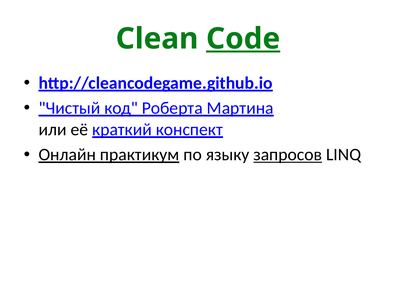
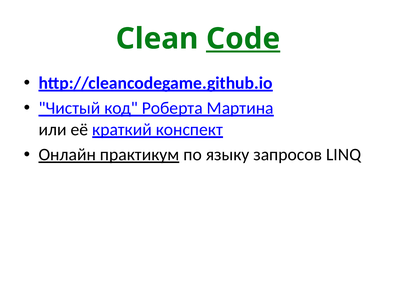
запросов underline: present -> none
